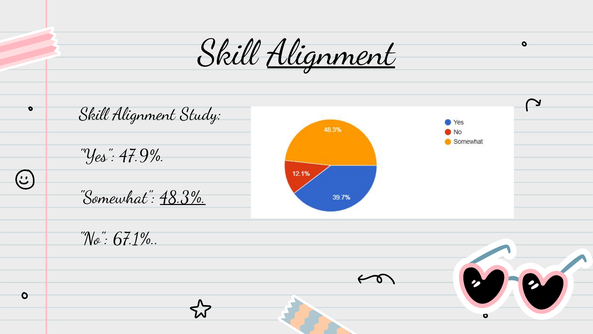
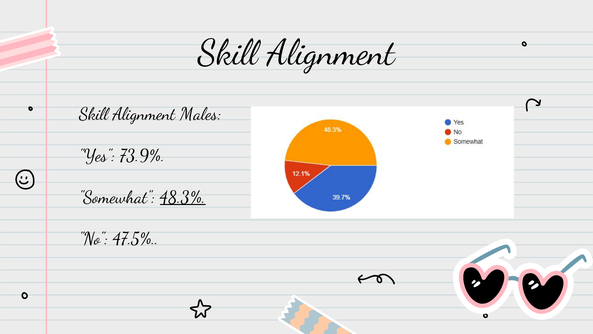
Alignment at (331, 52) underline: present -> none
Study: Study -> Males
47.9%: 47.9% -> 73.9%
67.1%: 67.1% -> 47.5%
